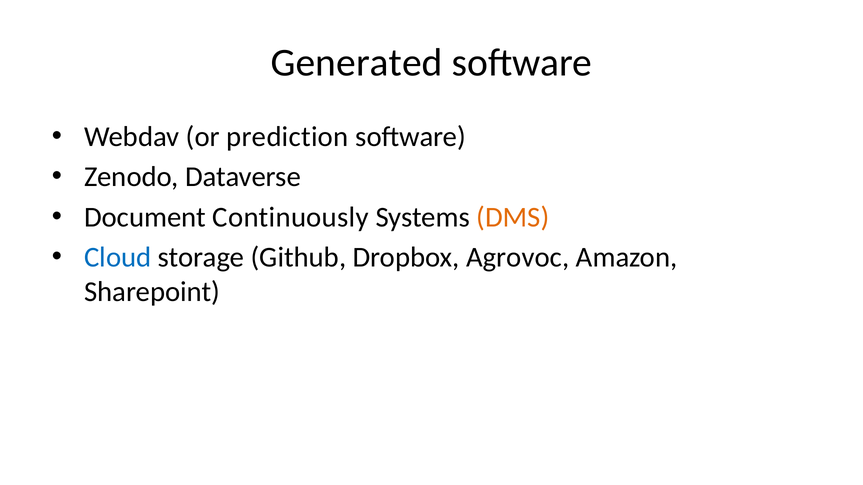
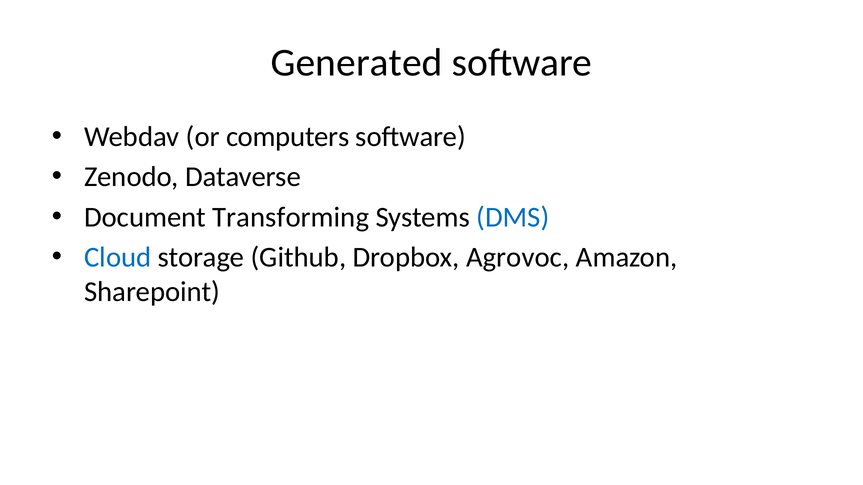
prediction: prediction -> computers
Continuously: Continuously -> Transforming
DMS colour: orange -> blue
